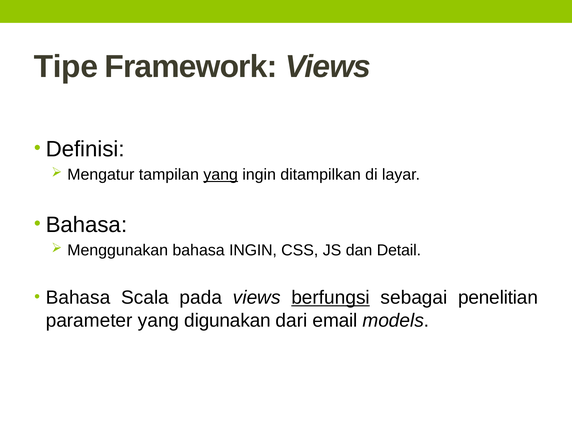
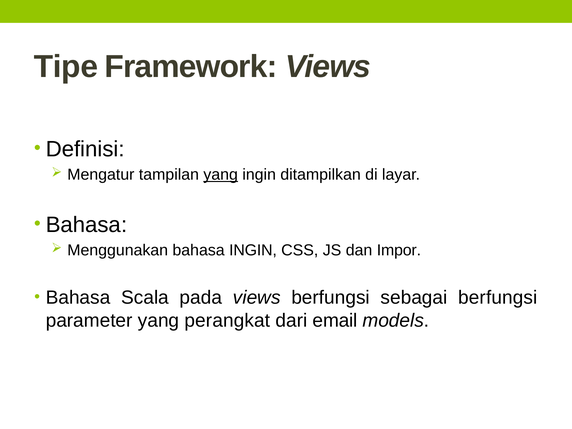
Detail: Detail -> Impor
berfungsi at (331, 298) underline: present -> none
sebagai penelitian: penelitian -> berfungsi
digunakan: digunakan -> perangkat
